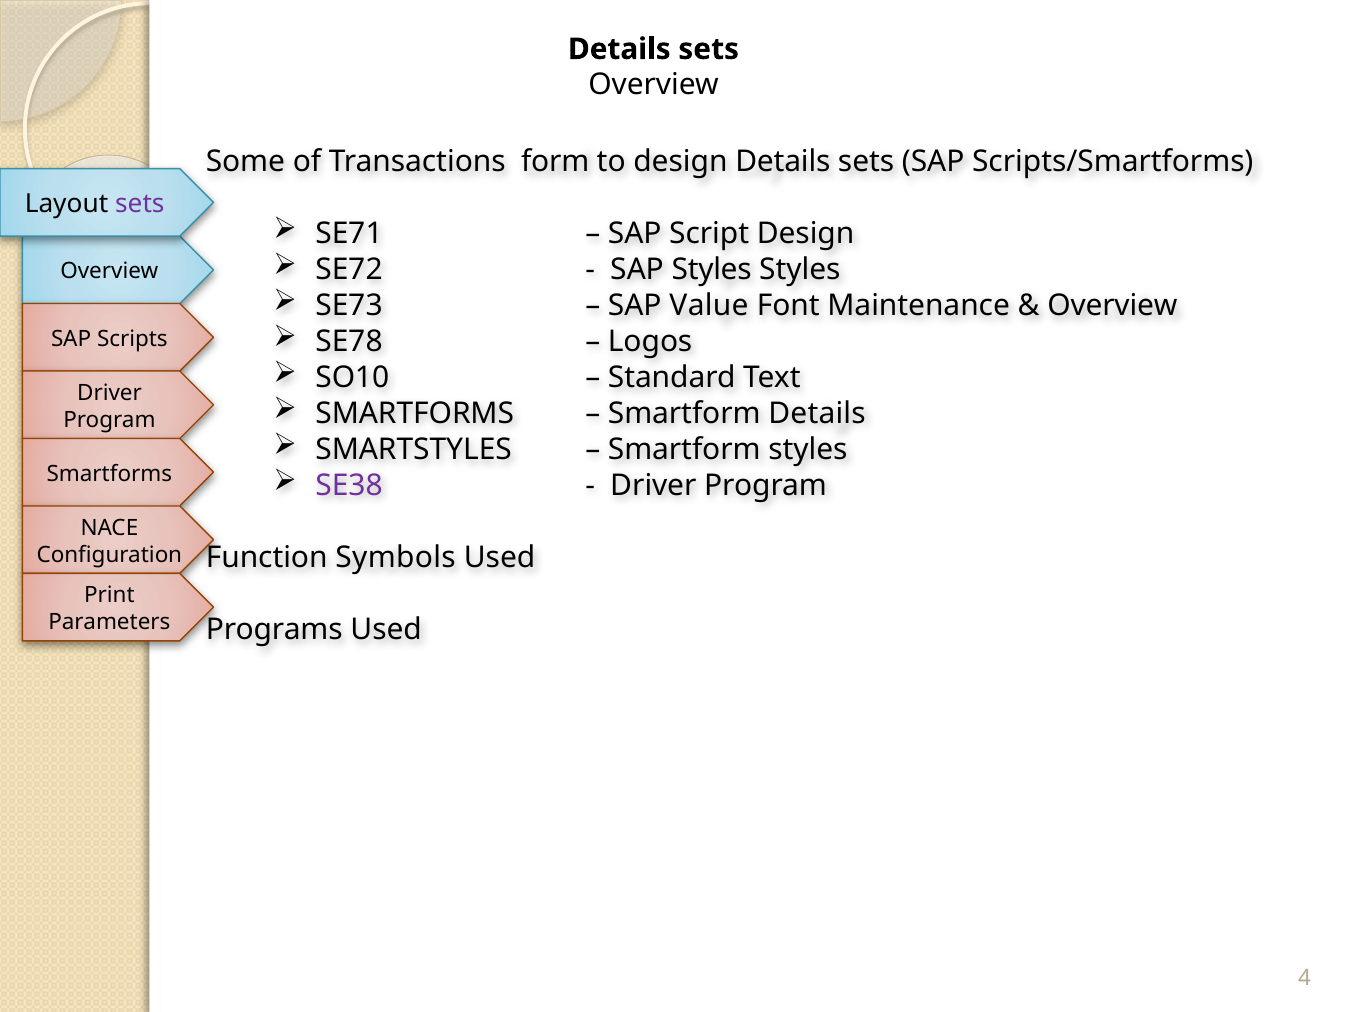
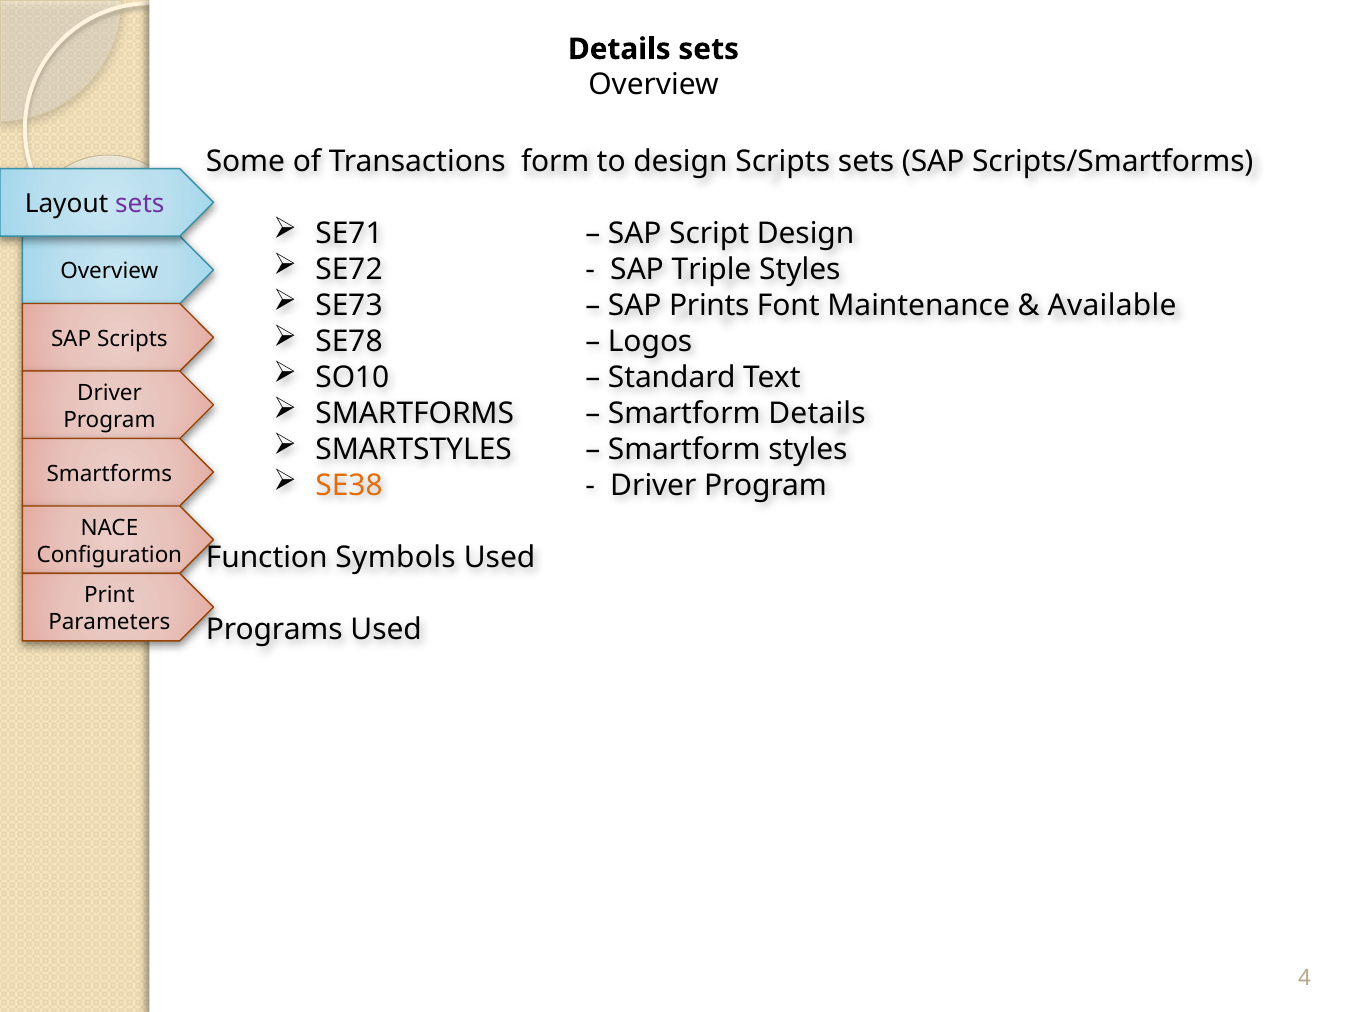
design Details: Details -> Scripts
SAP Styles: Styles -> Triple
Value: Value -> Prints
Overview at (1112, 305): Overview -> Available
SE38 colour: purple -> orange
